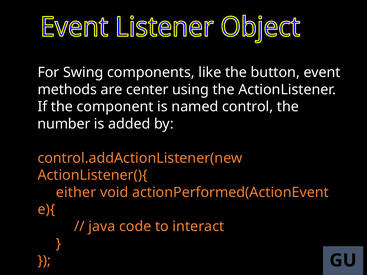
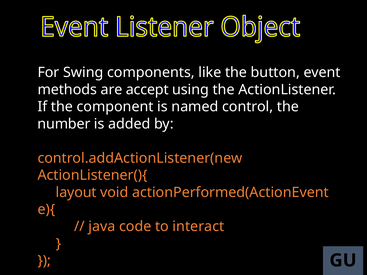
center: center -> accept
either: either -> layout
